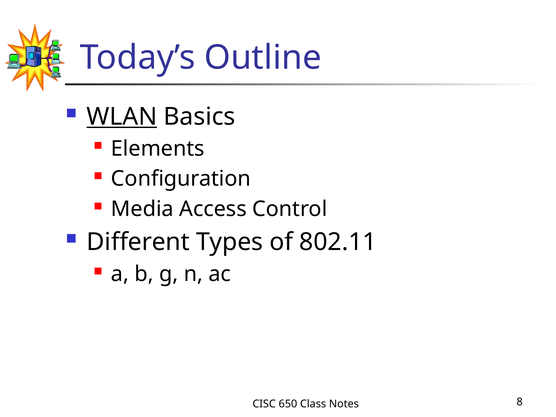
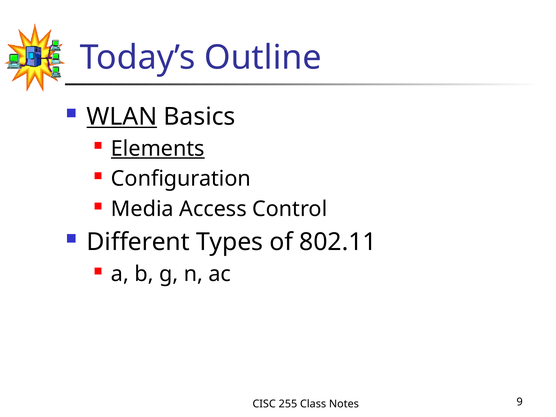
Elements underline: none -> present
650: 650 -> 255
8: 8 -> 9
